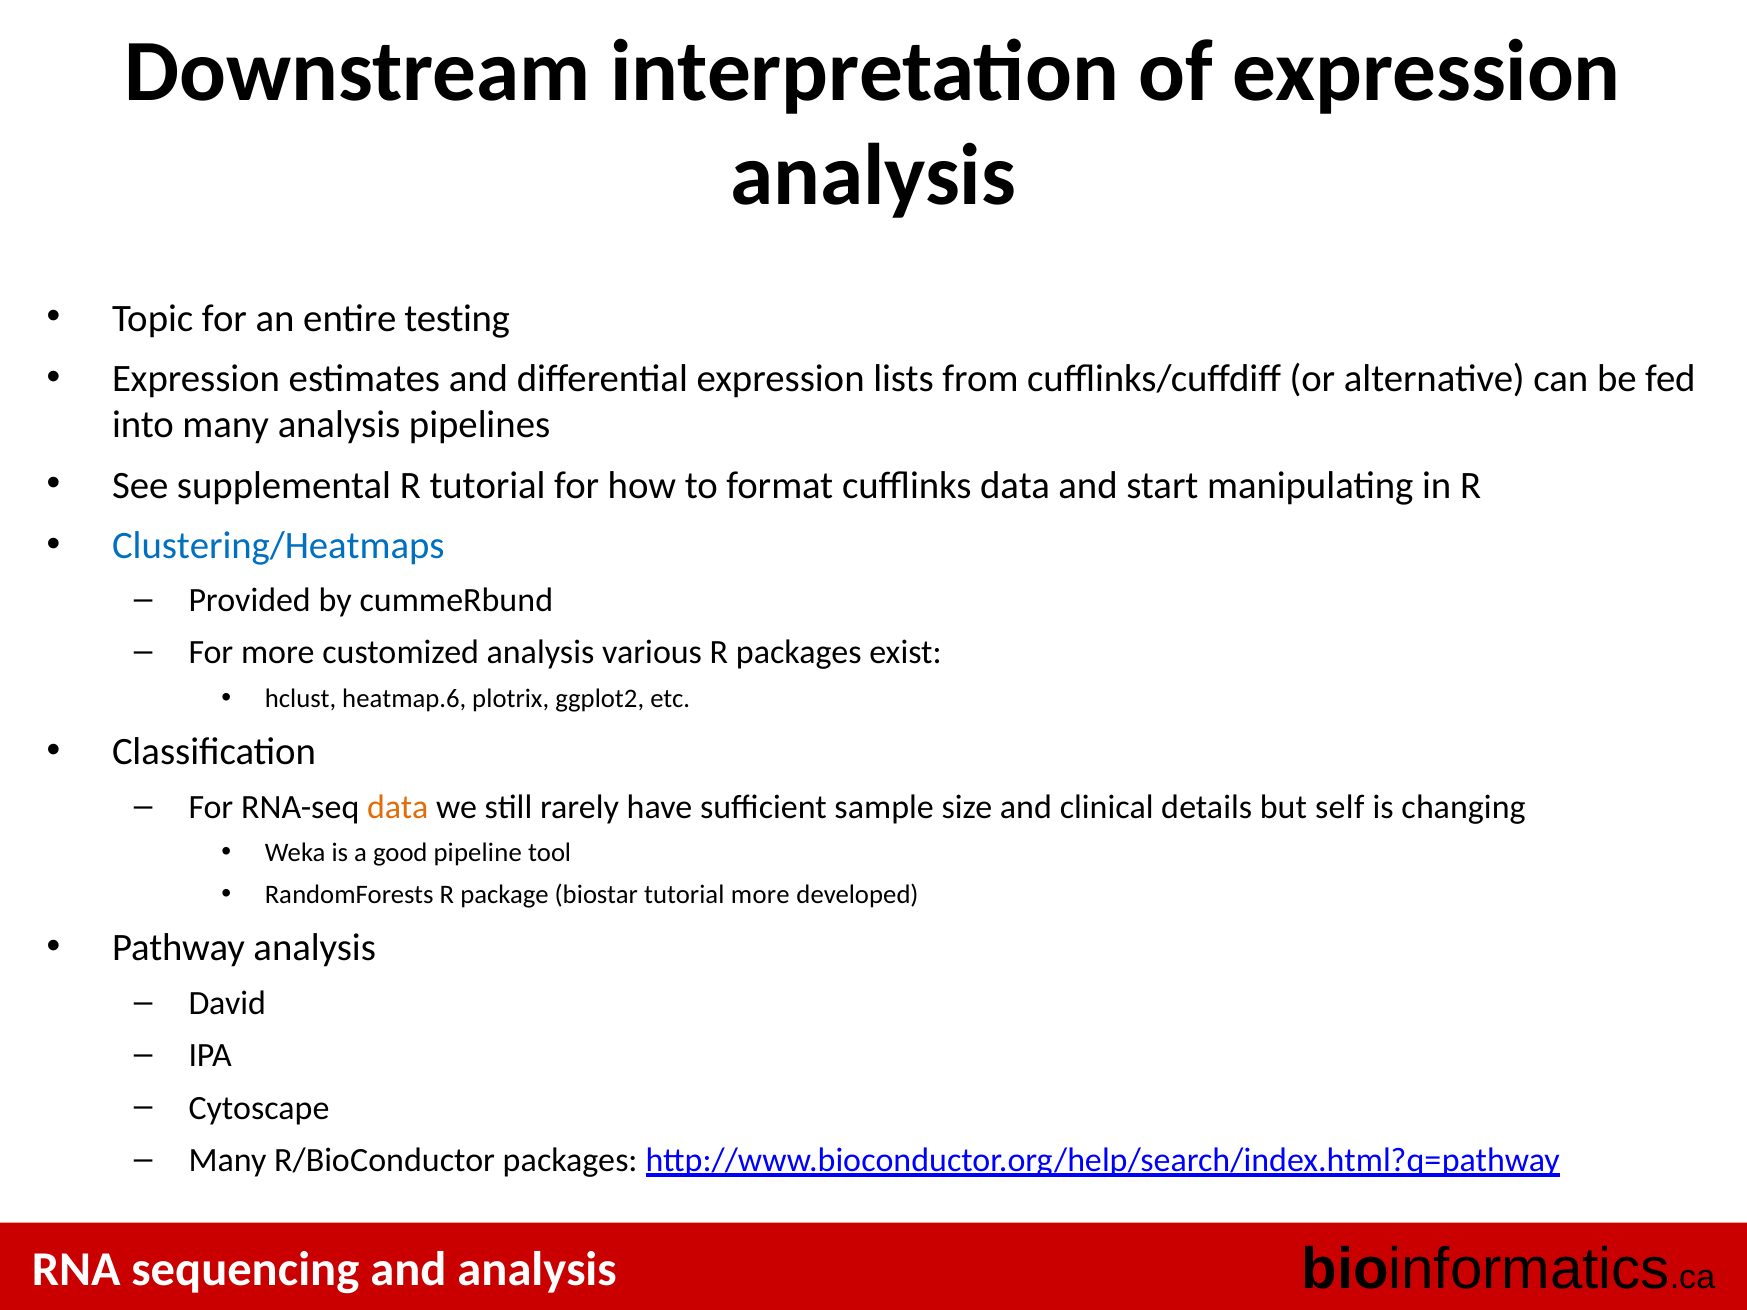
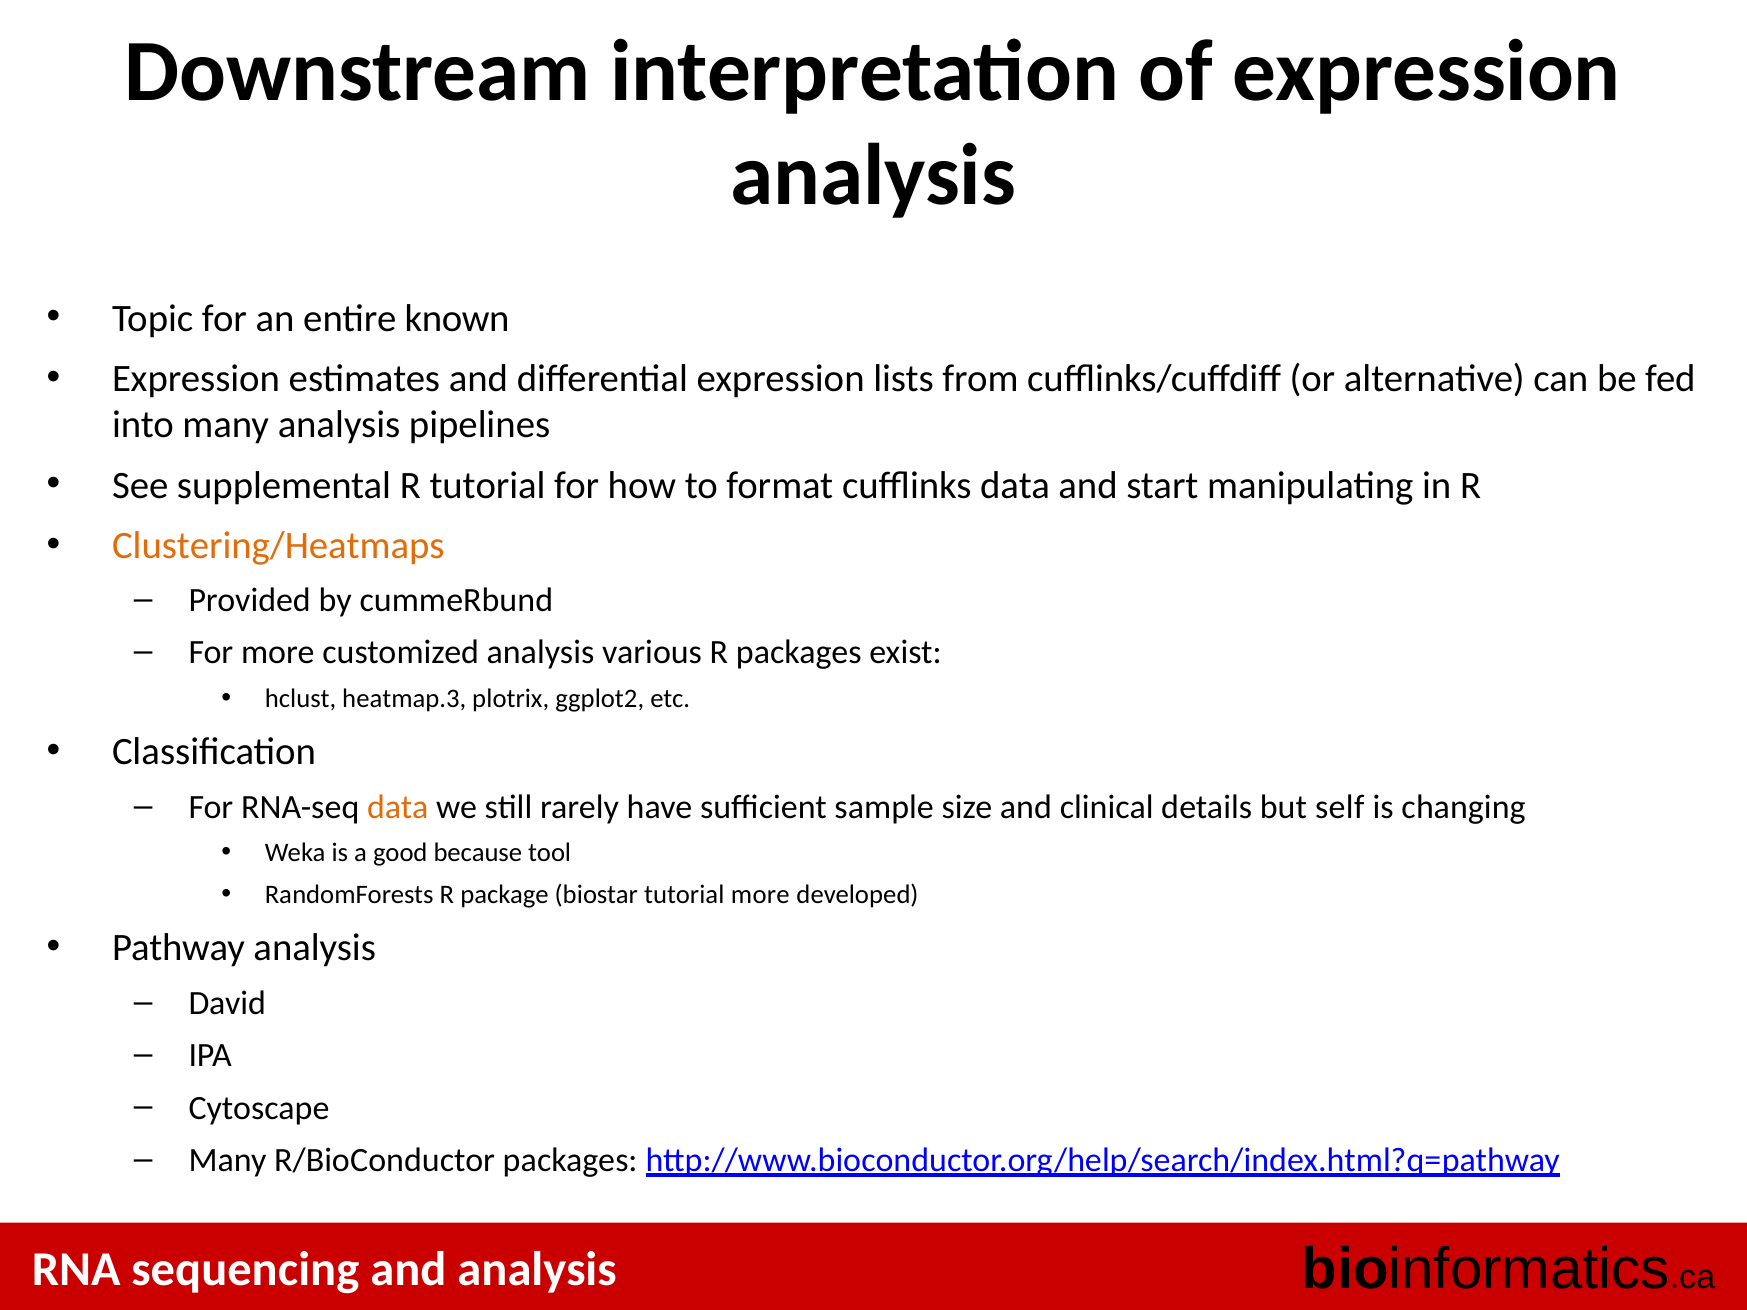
testing: testing -> known
Clustering/Heatmaps colour: blue -> orange
heatmap.6: heatmap.6 -> heatmap.3
pipeline: pipeline -> because
